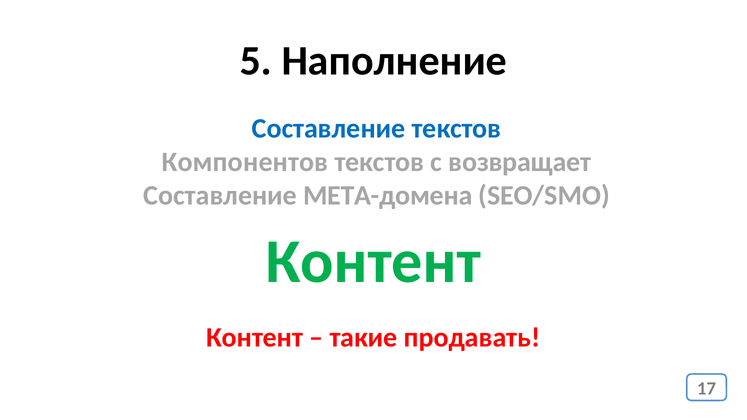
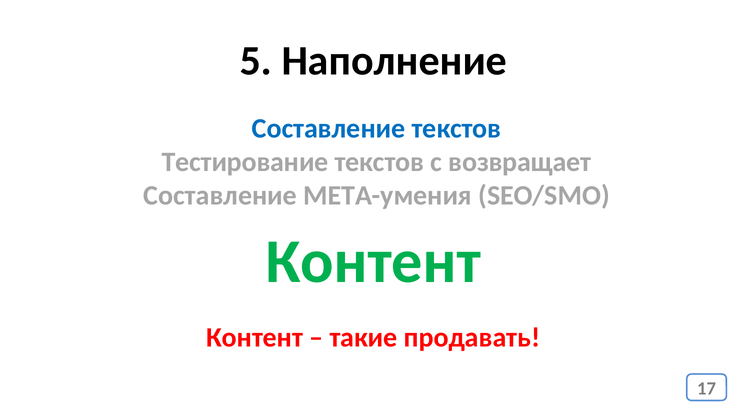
Компонентов: Компонентов -> Тестирование
МЕТА-домена: МЕТА-домена -> МЕТА-умения
